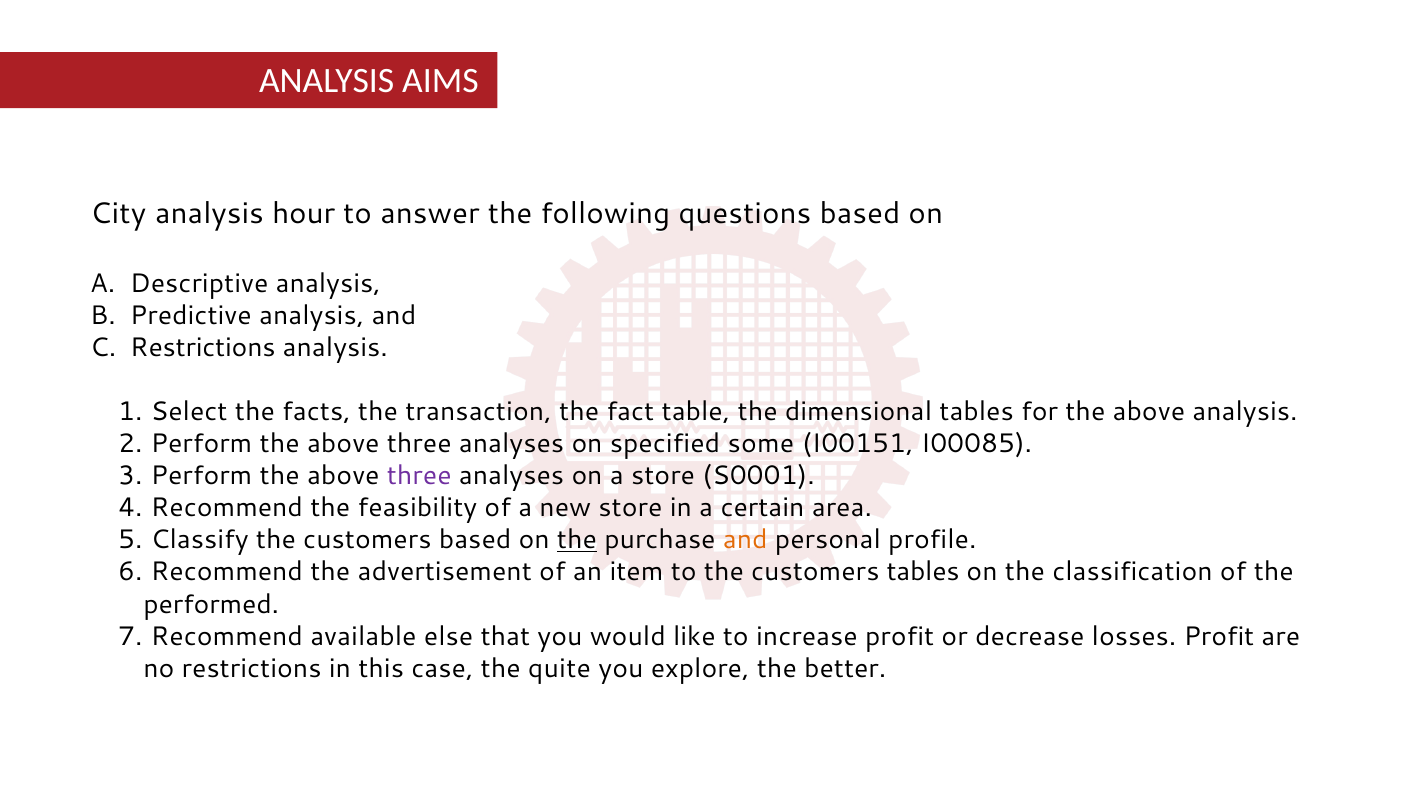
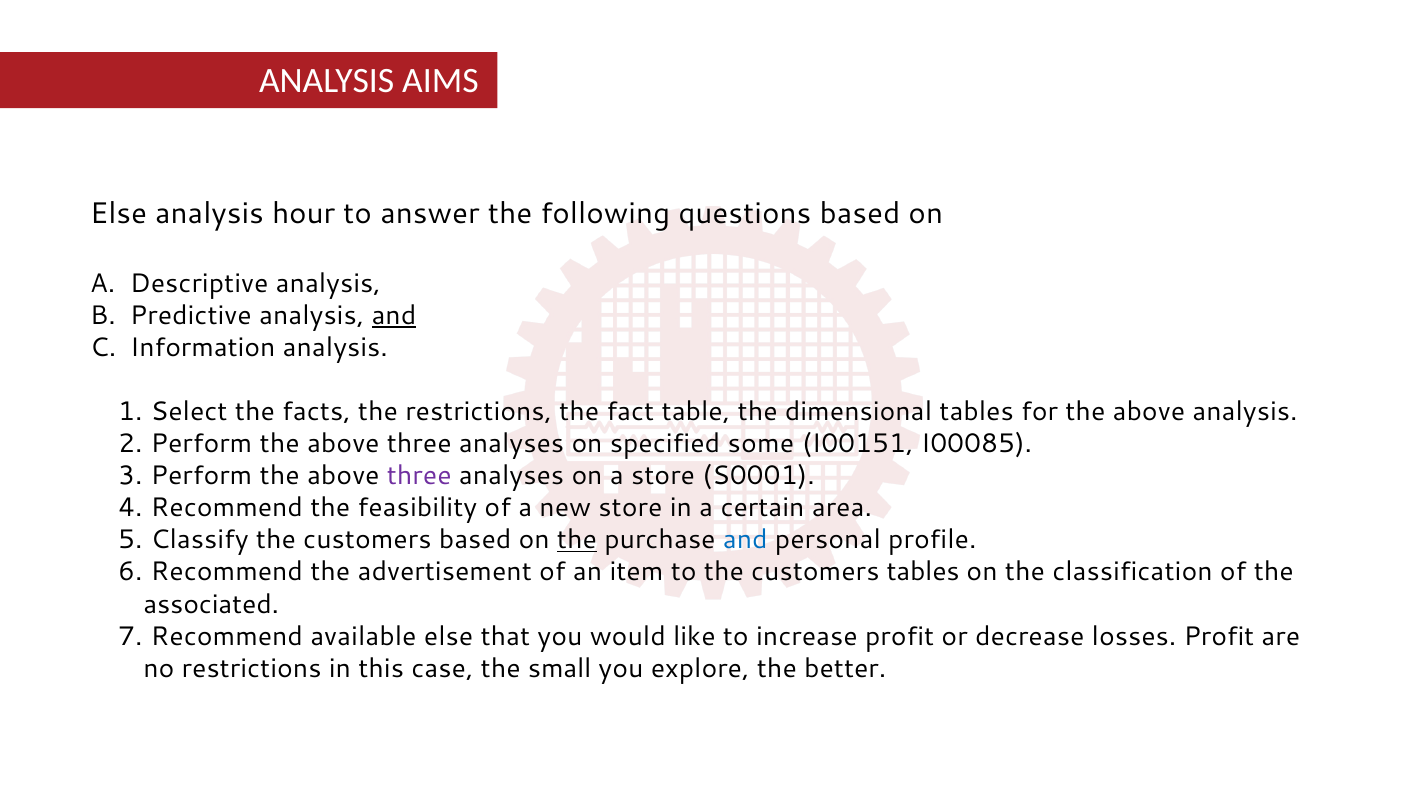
City at (118, 214): City -> Else
and at (394, 316) underline: none -> present
Restrictions at (203, 348): Restrictions -> Information
the transaction: transaction -> restrictions
and at (745, 540) colour: orange -> blue
performed: performed -> associated
quite: quite -> small
